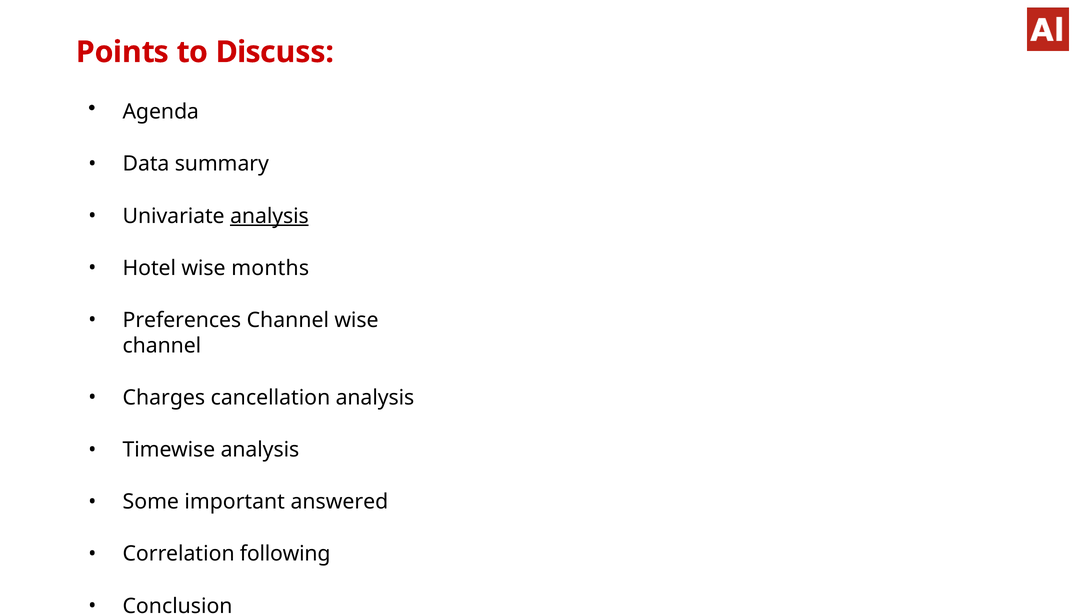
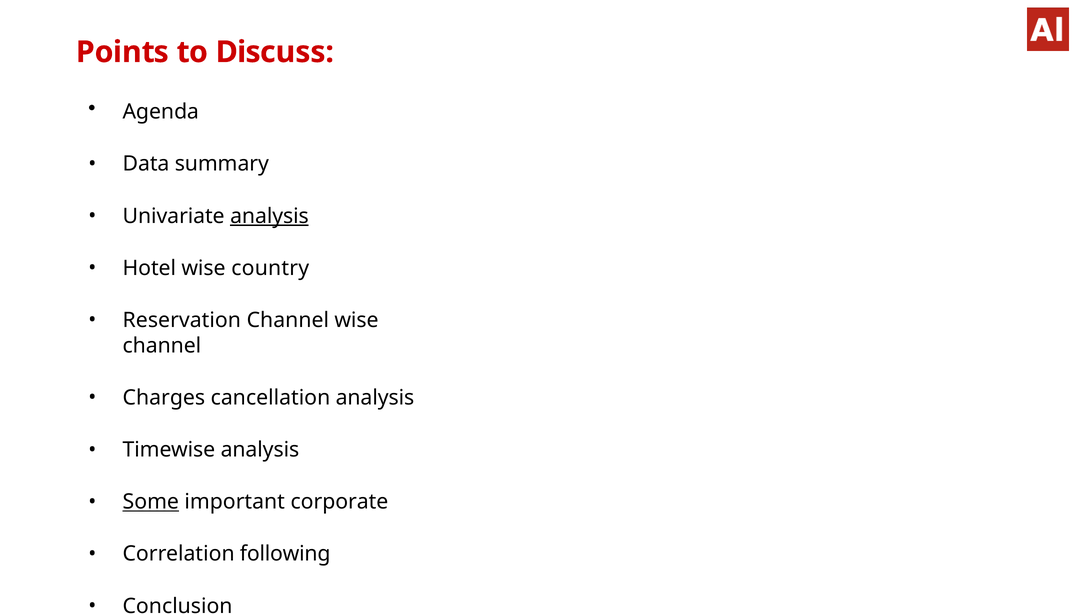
months: months -> country
Preferences: Preferences -> Reservation
Some underline: none -> present
answered: answered -> corporate
